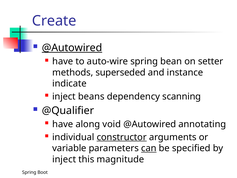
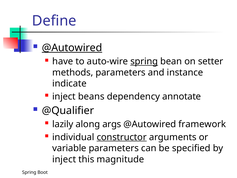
Create: Create -> Define
spring at (144, 61) underline: none -> present
methods superseded: superseded -> parameters
scanning: scanning -> annotate
have at (63, 124): have -> lazily
void: void -> args
annotating: annotating -> framework
can underline: present -> none
